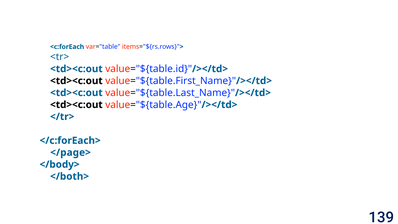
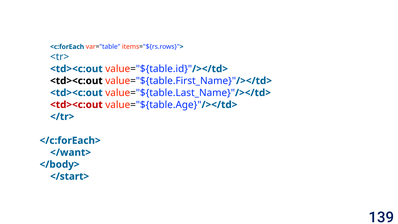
<td><c:out at (76, 105) colour: black -> red
</page>: </page> -> </want>
</both>: </both> -> </start>
